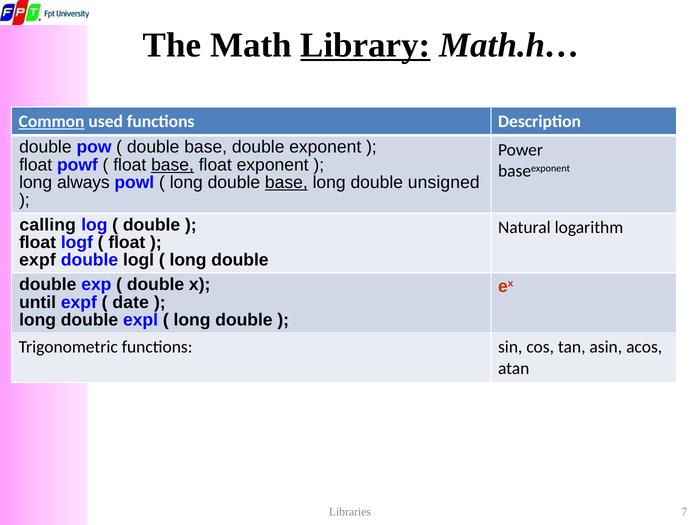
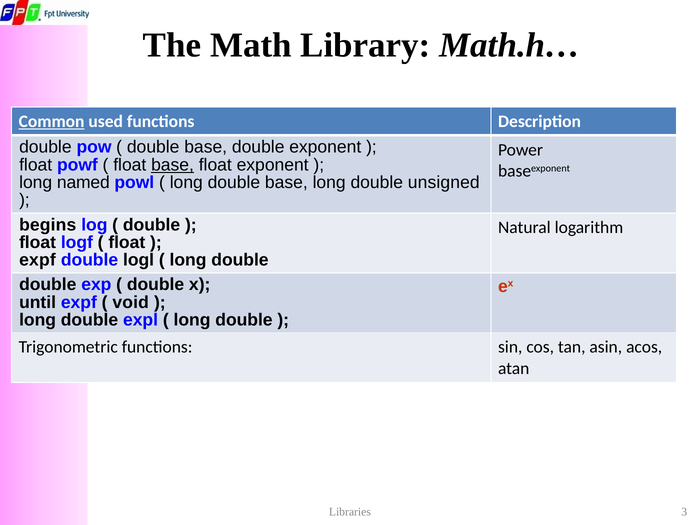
Library underline: present -> none
always: always -> named
base at (286, 182) underline: present -> none
calling: calling -> begins
date: date -> void
7: 7 -> 3
